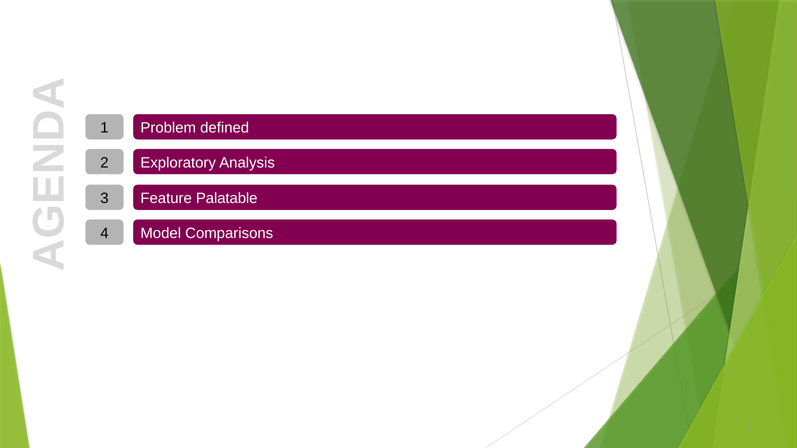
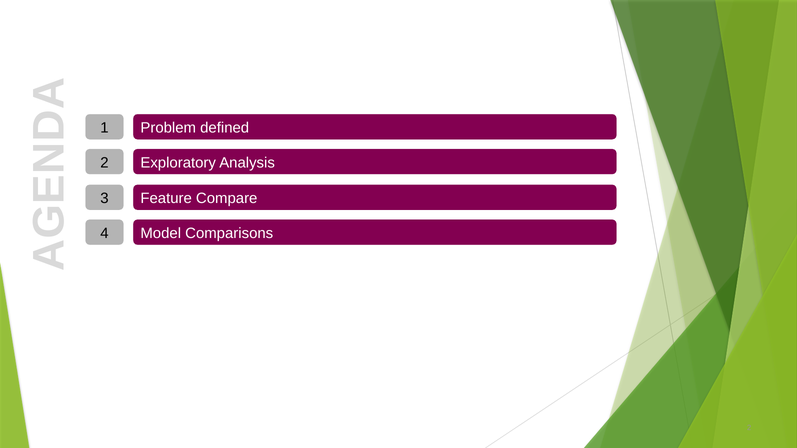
Palatable: Palatable -> Compare
